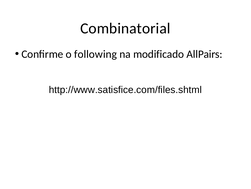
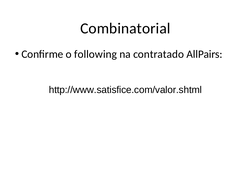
modificado: modificado -> contratado
http://www.satisfice.com/files.shtml: http://www.satisfice.com/files.shtml -> http://www.satisfice.com/valor.shtml
